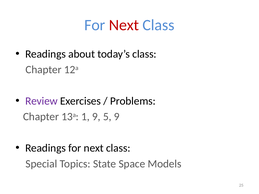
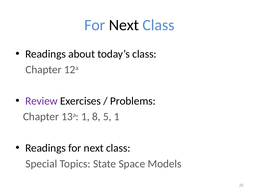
Next at (124, 25) colour: red -> black
1 9: 9 -> 8
5 9: 9 -> 1
